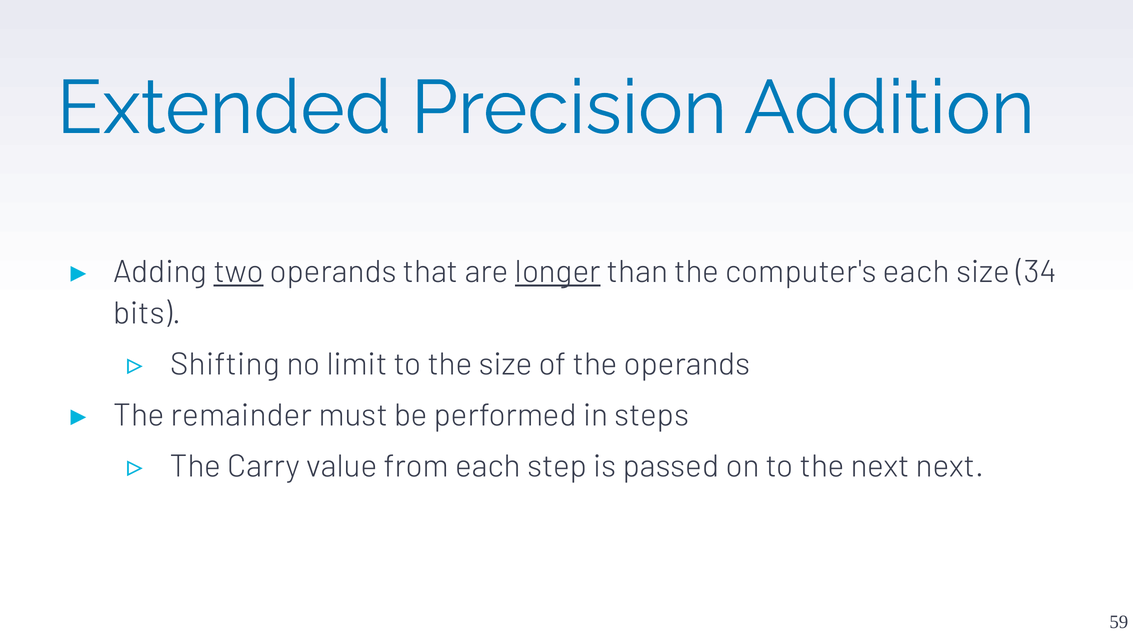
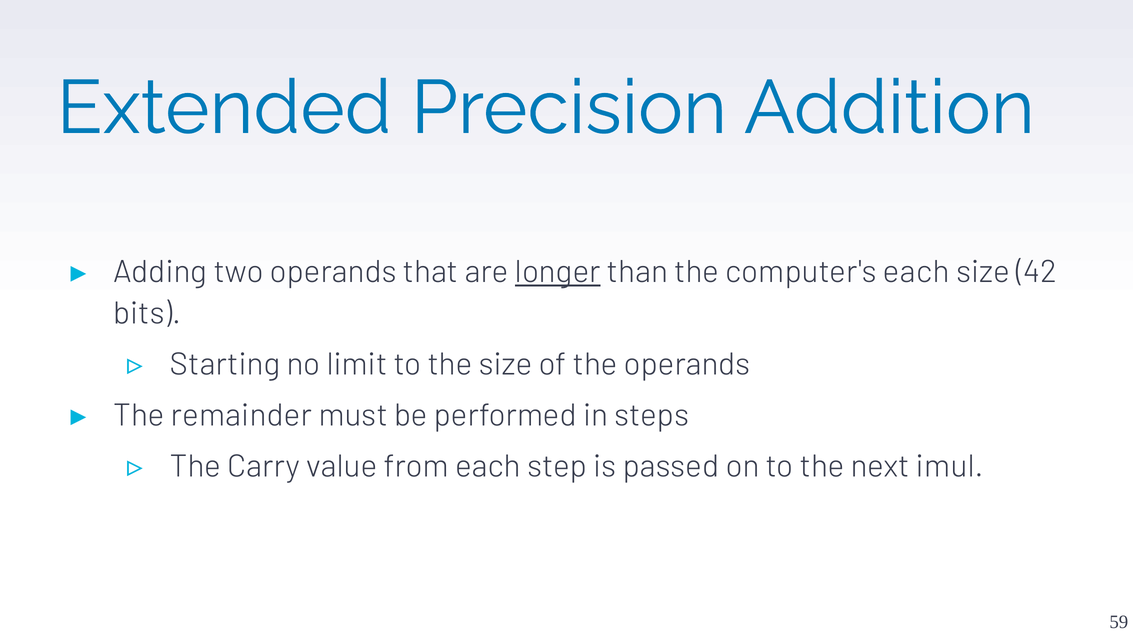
two underline: present -> none
34: 34 -> 42
Shifting: Shifting -> Starting
next next: next -> imul
